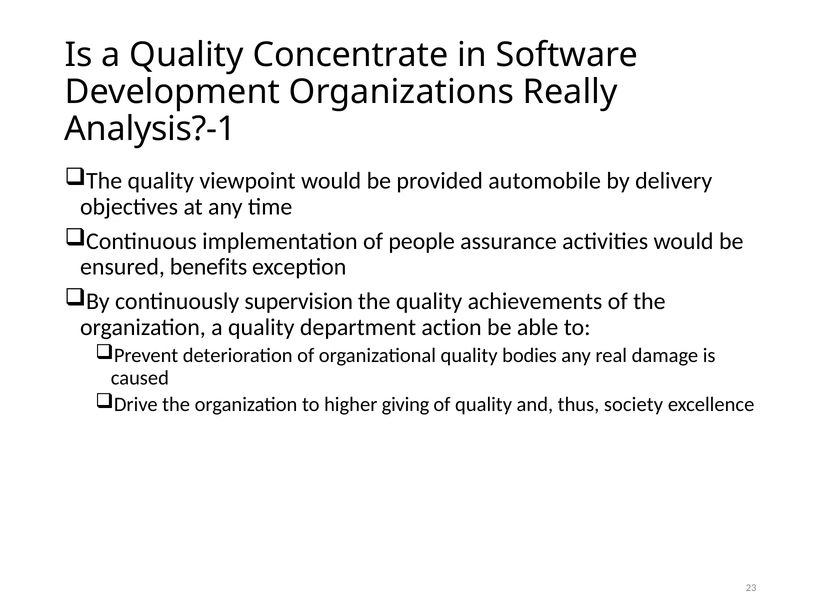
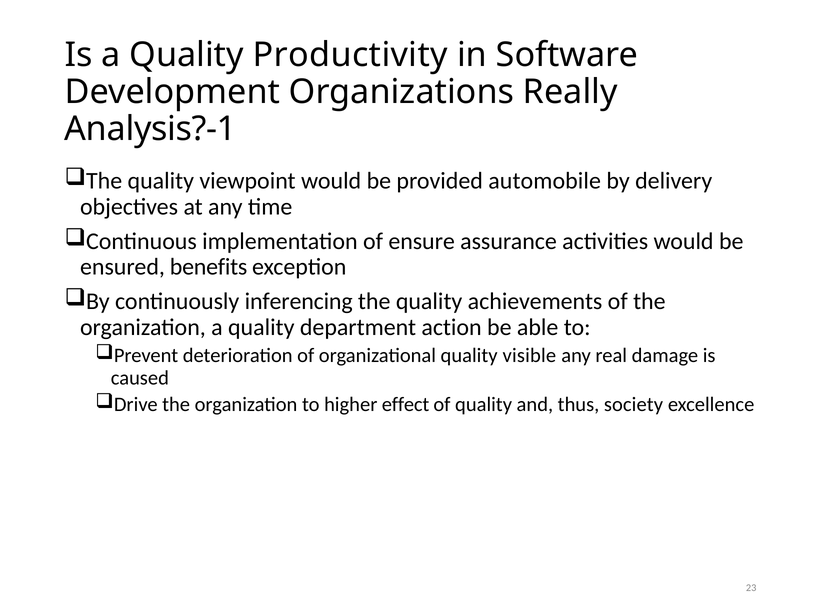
Concentrate: Concentrate -> Productivity
people: people -> ensure
supervision: supervision -> inferencing
bodies: bodies -> visible
giving: giving -> effect
